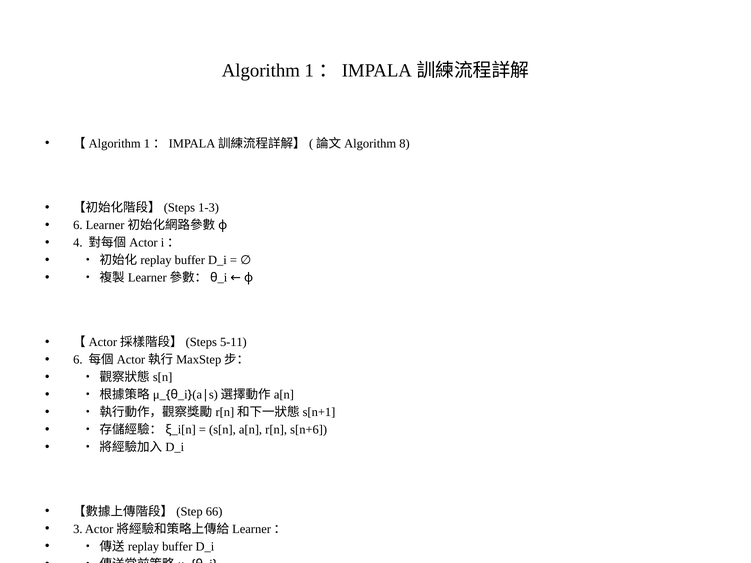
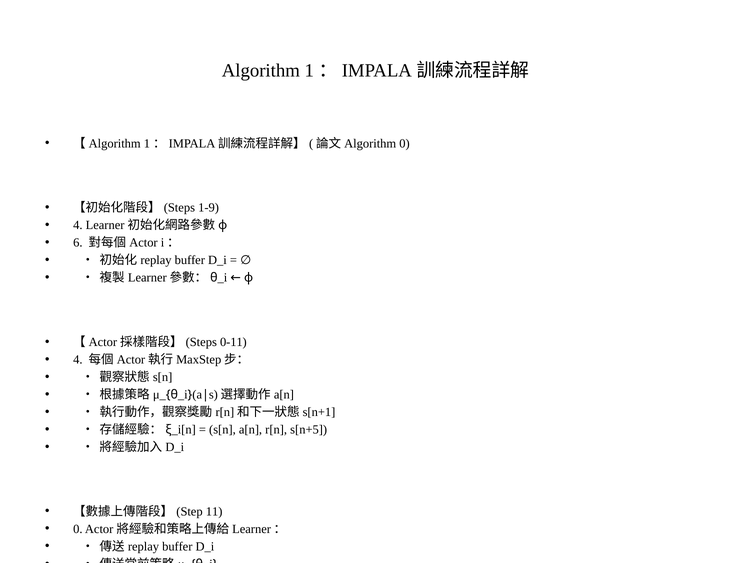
8 at (405, 144): 8 -> 0
1-3: 1-3 -> 1-9
6 at (78, 225): 6 -> 4
4 at (78, 243): 4 -> 6
5-11: 5-11 -> 0-11
6 at (78, 360): 6 -> 4
s[n+6: s[n+6 -> s[n+5
66: 66 -> 11
3 at (78, 529): 3 -> 0
